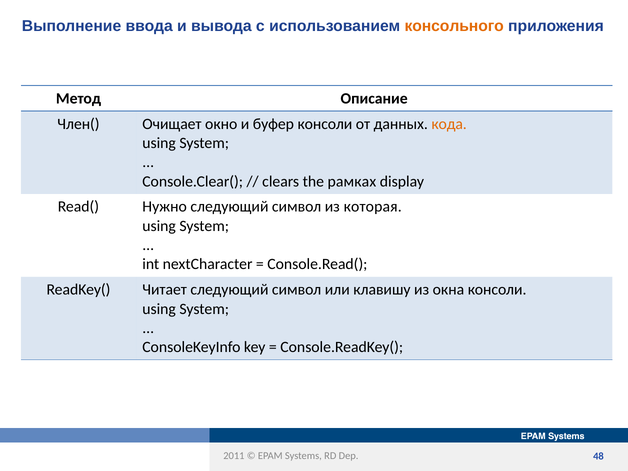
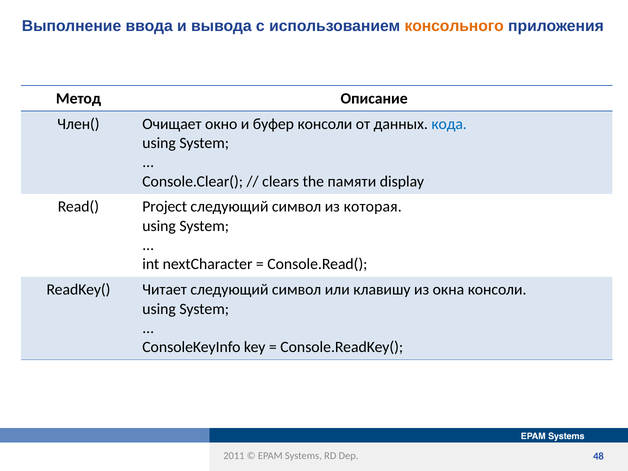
кода colour: orange -> blue
рамках: рамках -> памяти
Нужно: Нужно -> Project
